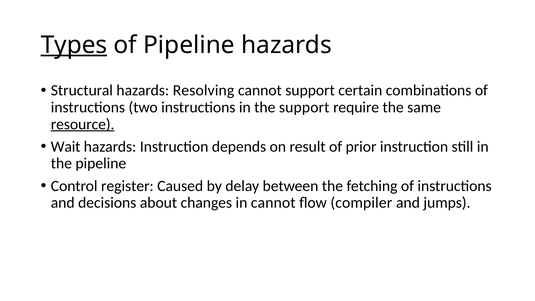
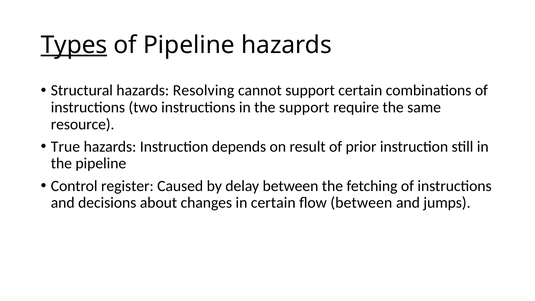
resource underline: present -> none
Wait: Wait -> True
in cannot: cannot -> certain
flow compiler: compiler -> between
